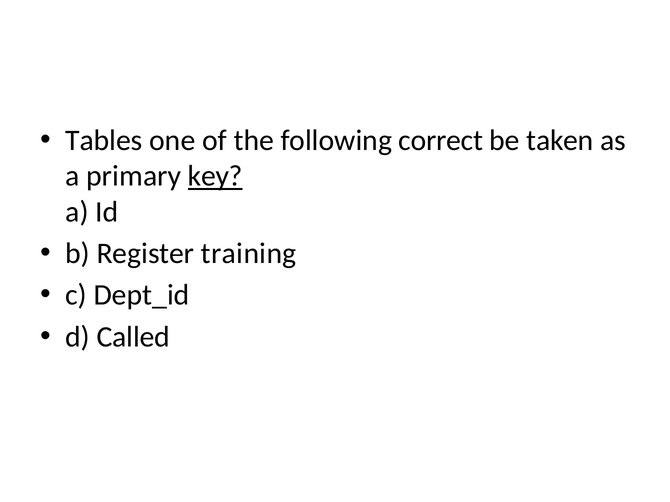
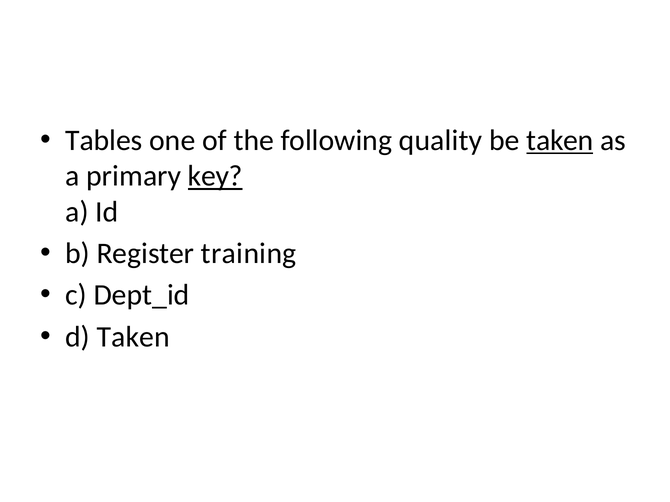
correct: correct -> quality
taken at (560, 141) underline: none -> present
d Called: Called -> Taken
